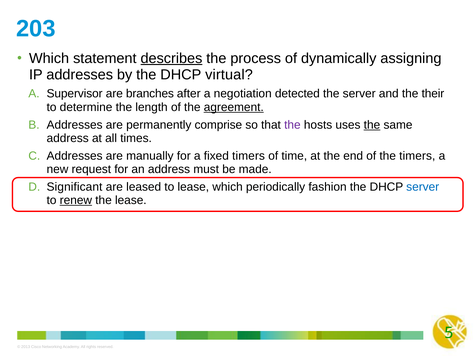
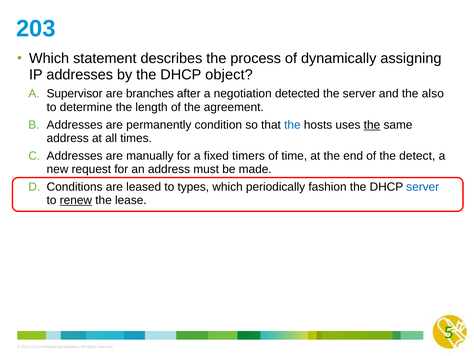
describes underline: present -> none
virtual: virtual -> object
their: their -> also
agreement underline: present -> none
comprise: comprise -> condition
the at (292, 125) colour: purple -> blue
the timers: timers -> detect
Significant: Significant -> Conditions
to lease: lease -> types
